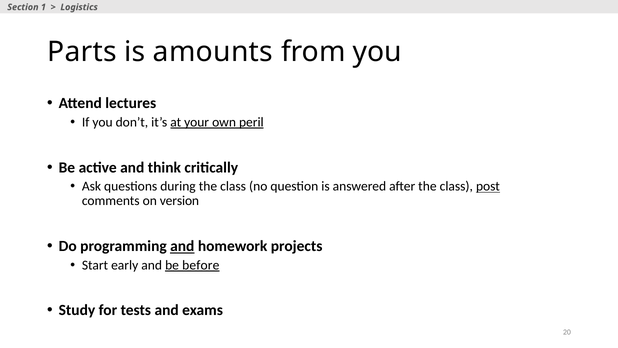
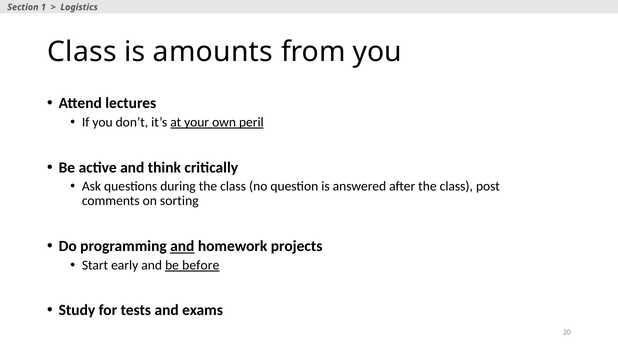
Parts at (82, 52): Parts -> Class
post underline: present -> none
version: version -> sorting
